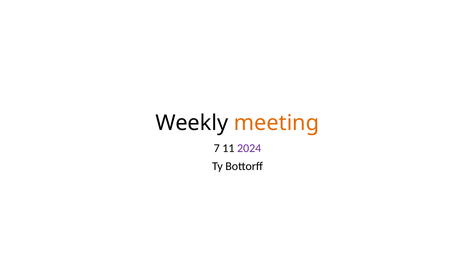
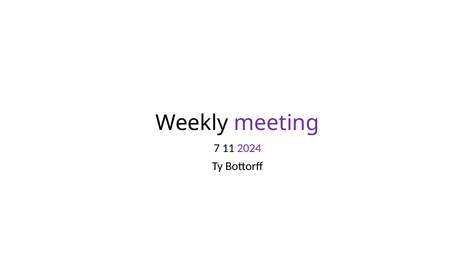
meeting colour: orange -> purple
